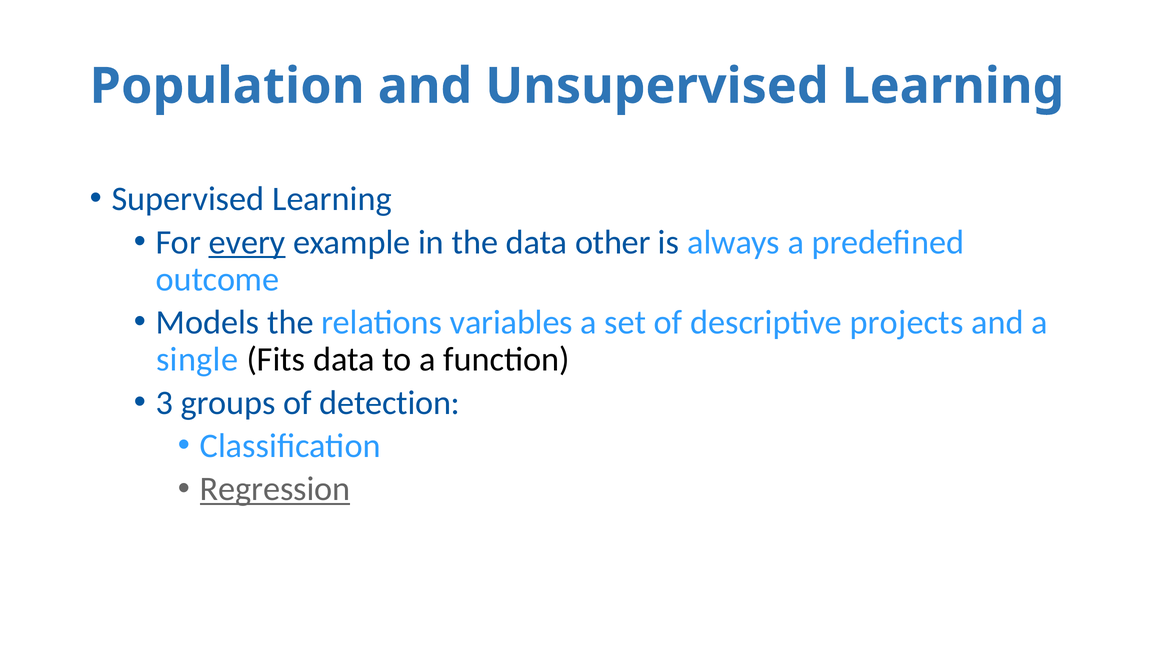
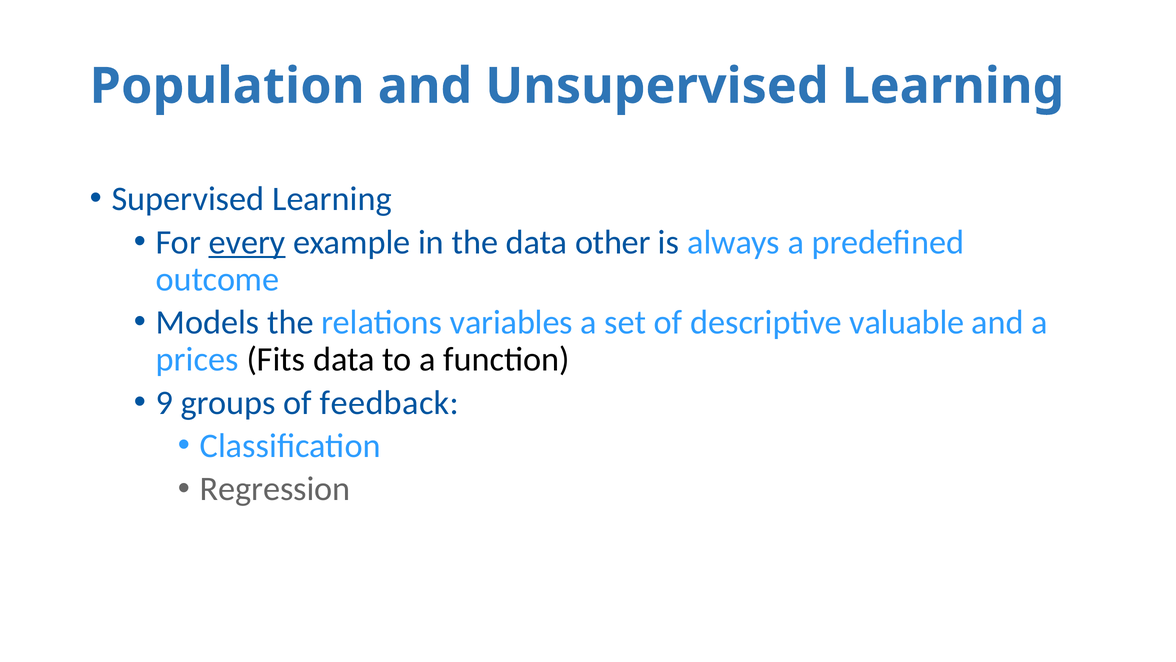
projects: projects -> valuable
single: single -> prices
3: 3 -> 9
detection: detection -> feedback
Regression underline: present -> none
